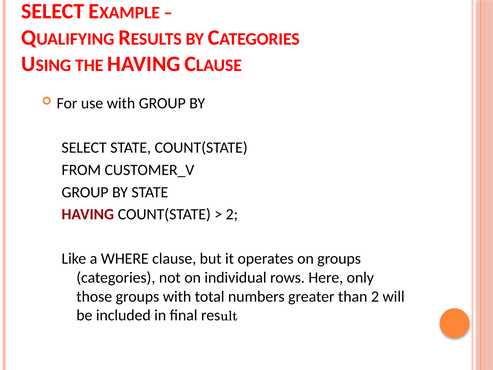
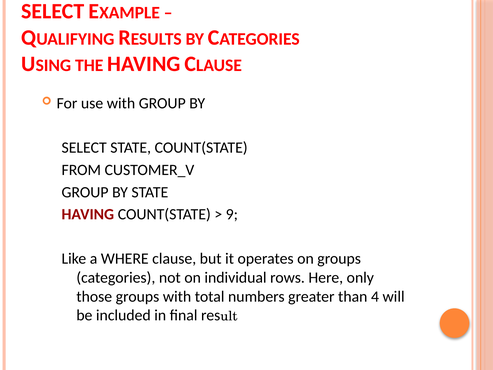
2 at (232, 214): 2 -> 9
than 2: 2 -> 4
